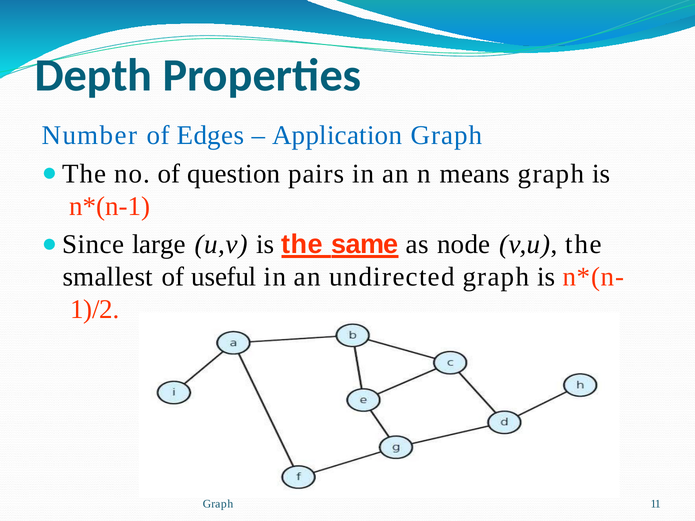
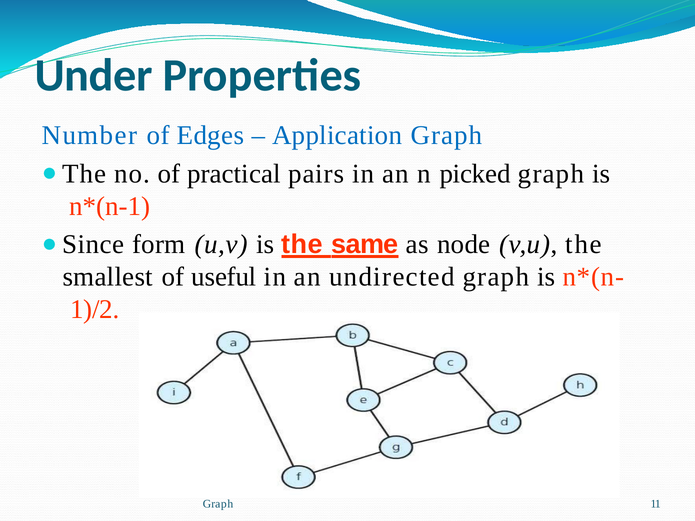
Depth: Depth -> Under
question: question -> practical
means: means -> picked
large: large -> form
